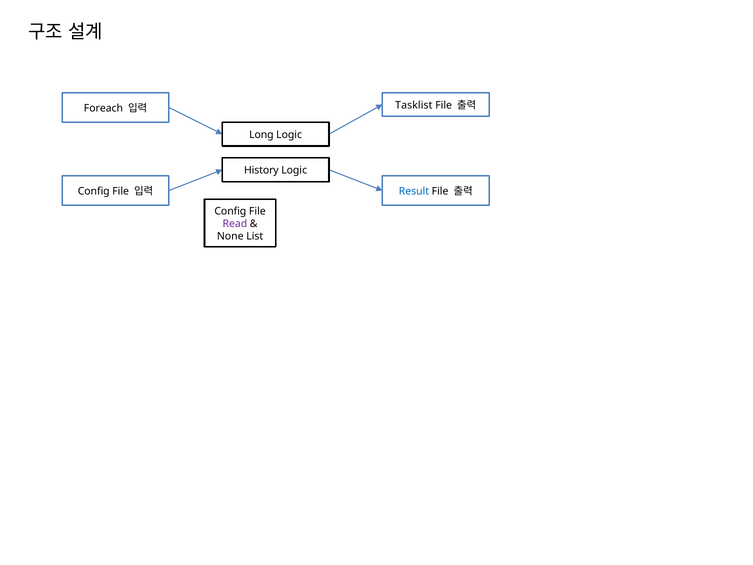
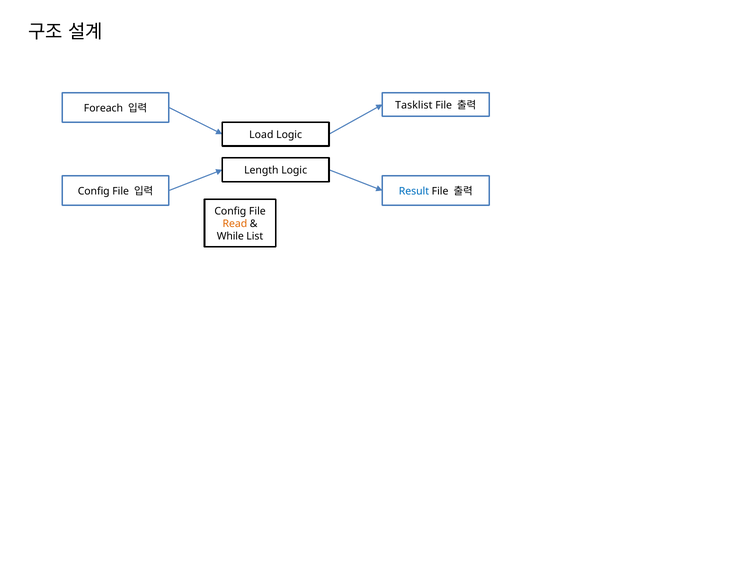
Long: Long -> Load
History: History -> Length
Read colour: purple -> orange
None: None -> While
